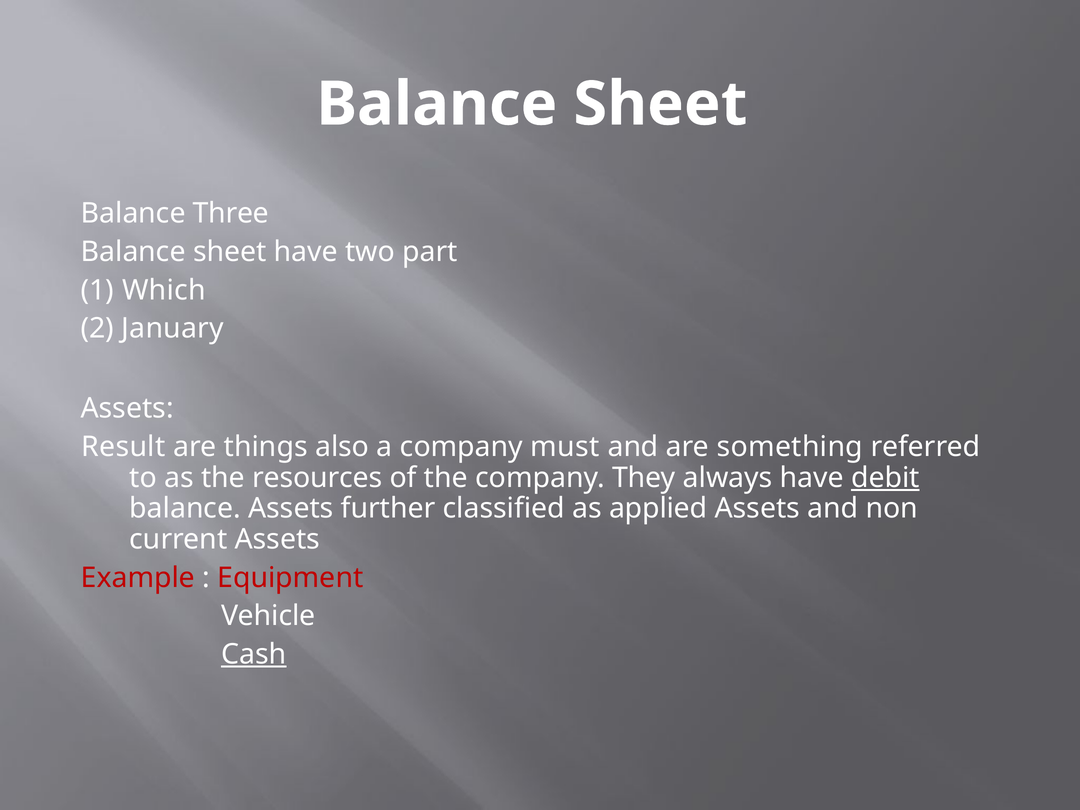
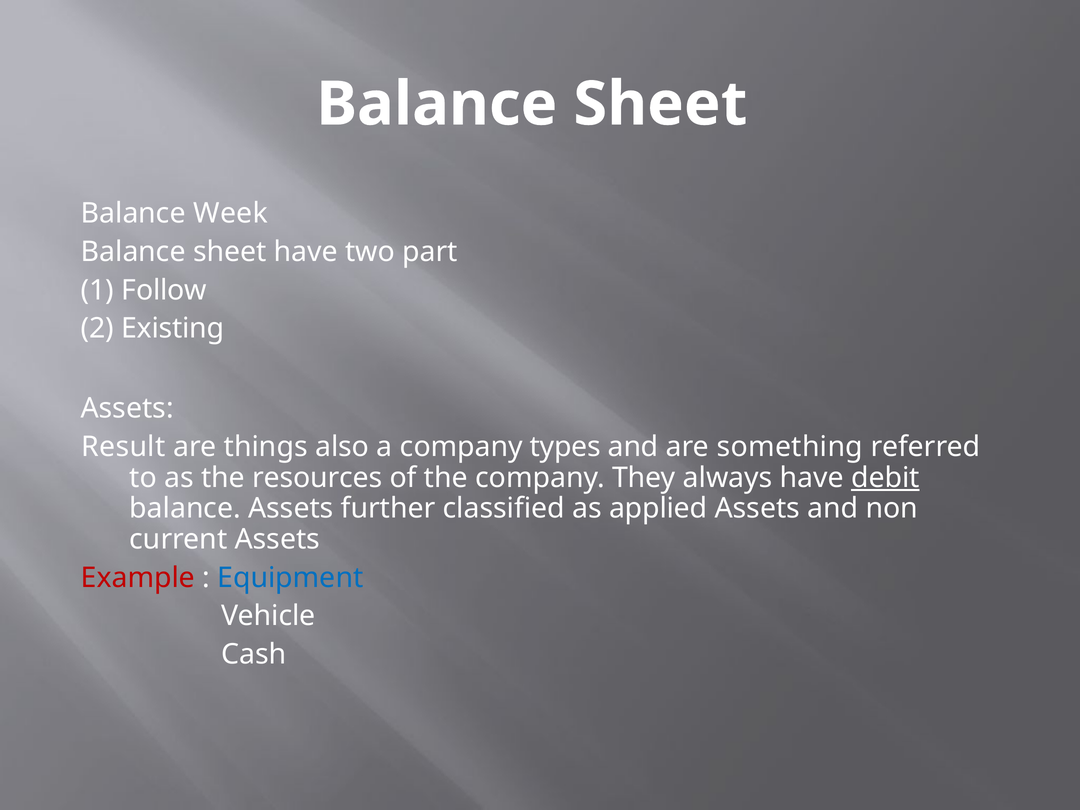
Three: Three -> Week
Which: Which -> Follow
January: January -> Existing
must: must -> types
Equipment colour: red -> blue
Cash underline: present -> none
